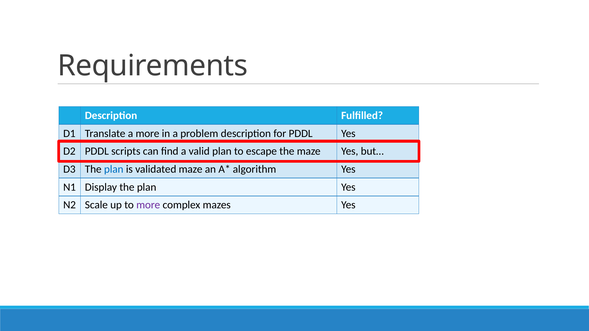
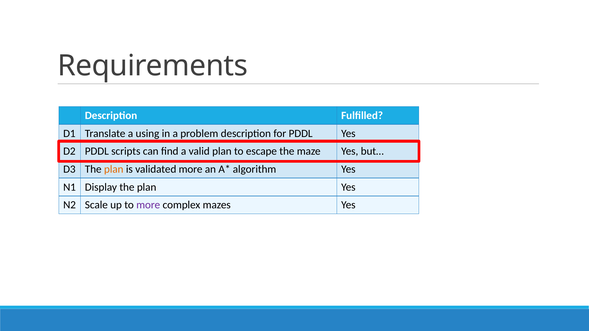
a more: more -> using
plan at (114, 169) colour: blue -> orange
validated maze: maze -> more
